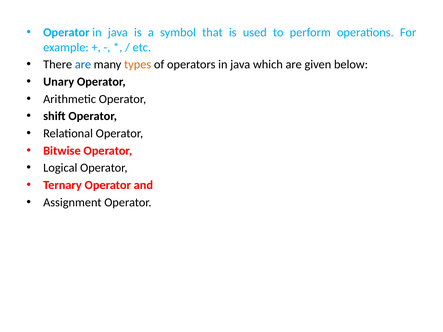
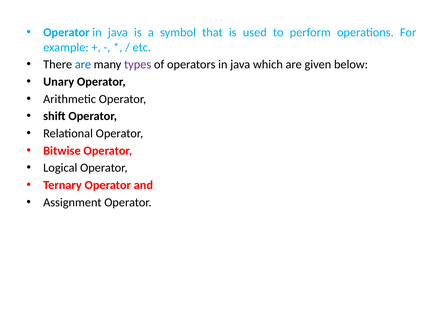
types colour: orange -> purple
